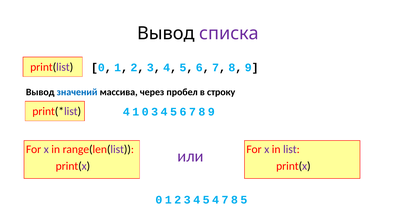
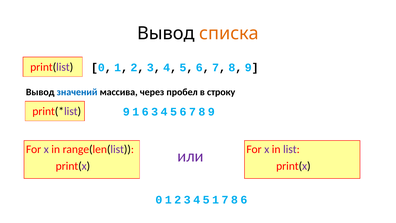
списка colour: purple -> orange
4 at (126, 112): 4 -> 9
1 0: 0 -> 6
5 4: 4 -> 1
8 5: 5 -> 6
